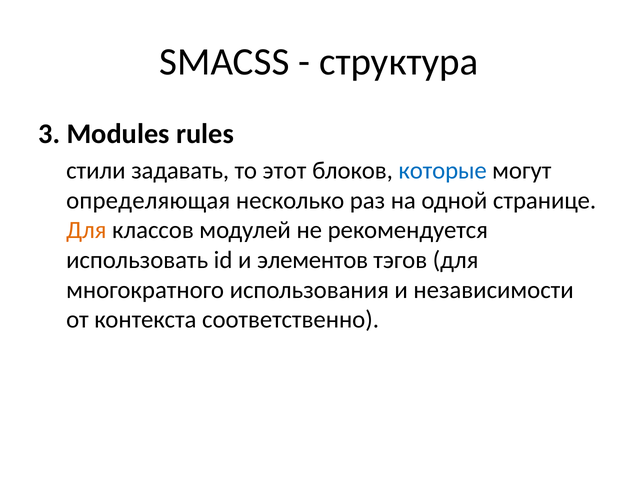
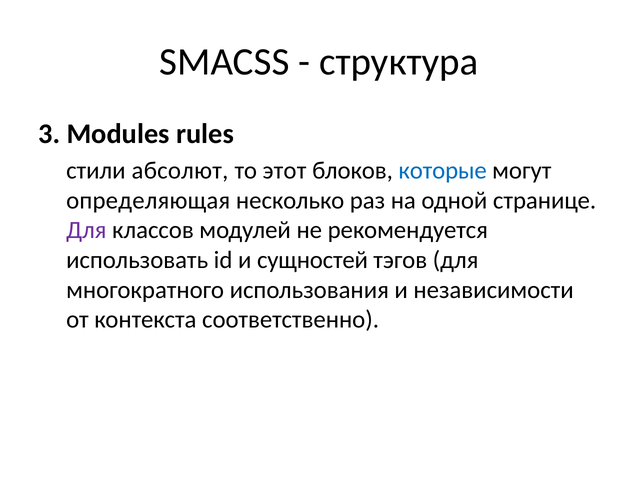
задавать: задавать -> абсолют
Для at (86, 230) colour: orange -> purple
элементов: элементов -> сущностей
